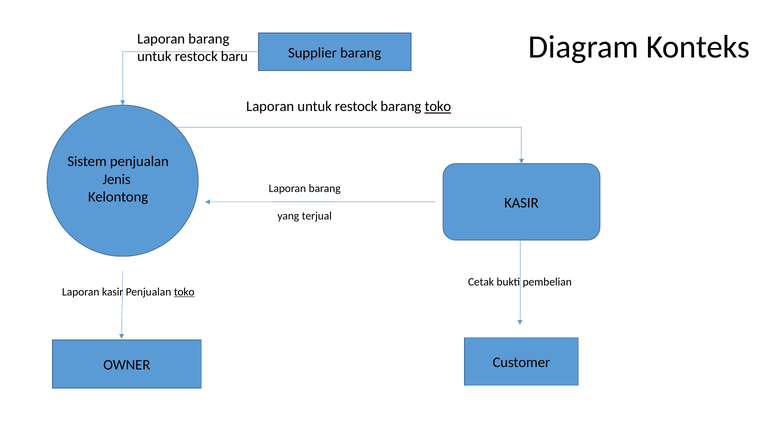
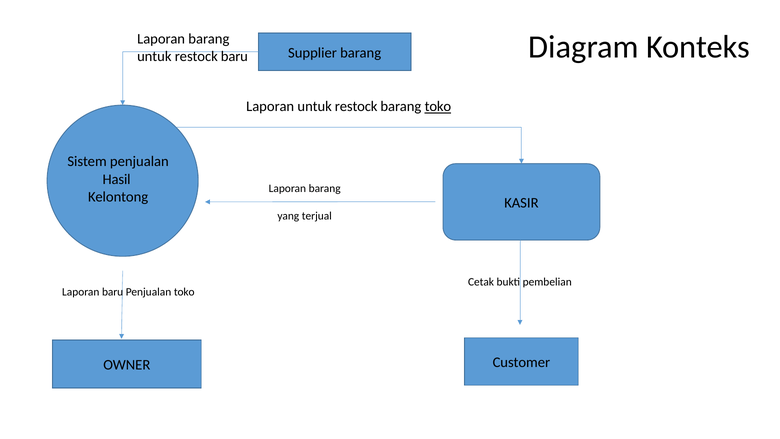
Jenis: Jenis -> Hasil
Laporan kasir: kasir -> baru
toko at (184, 292) underline: present -> none
